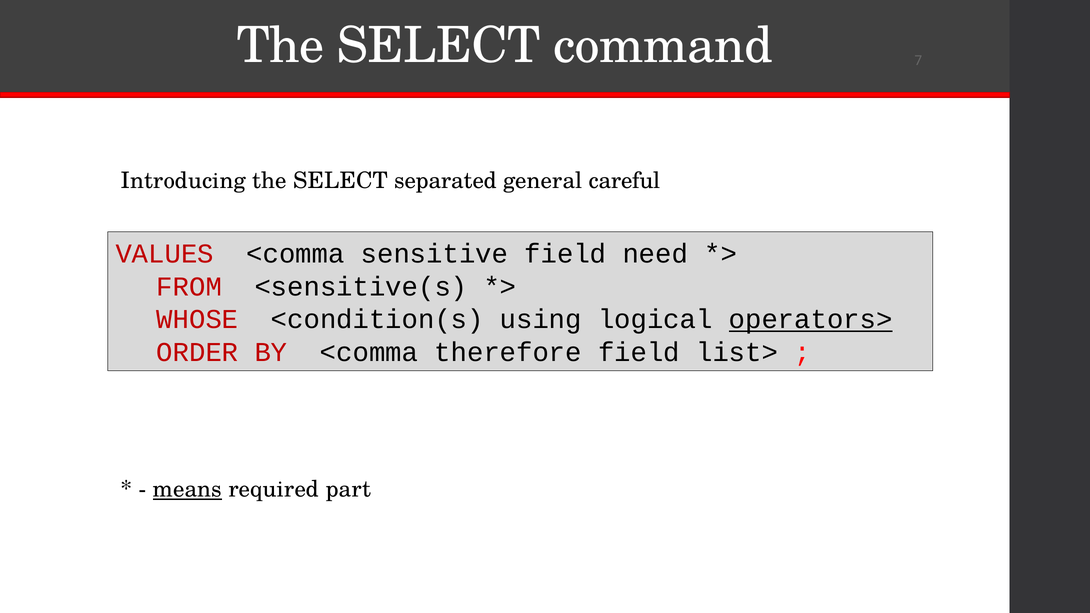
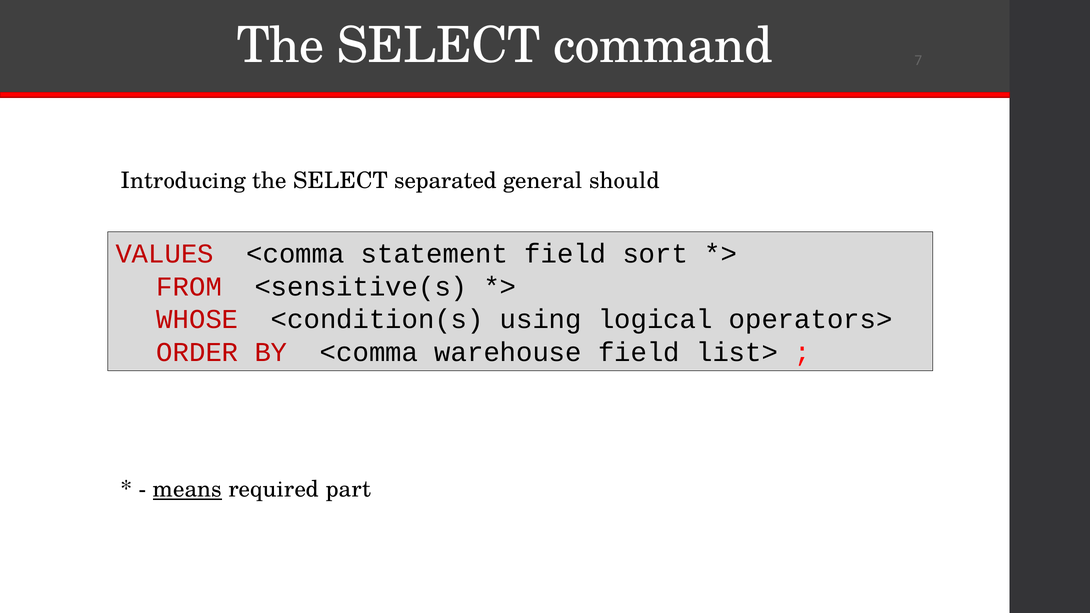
careful: careful -> should
sensitive: sensitive -> statement
need: need -> sort
operators> underline: present -> none
therefore: therefore -> warehouse
